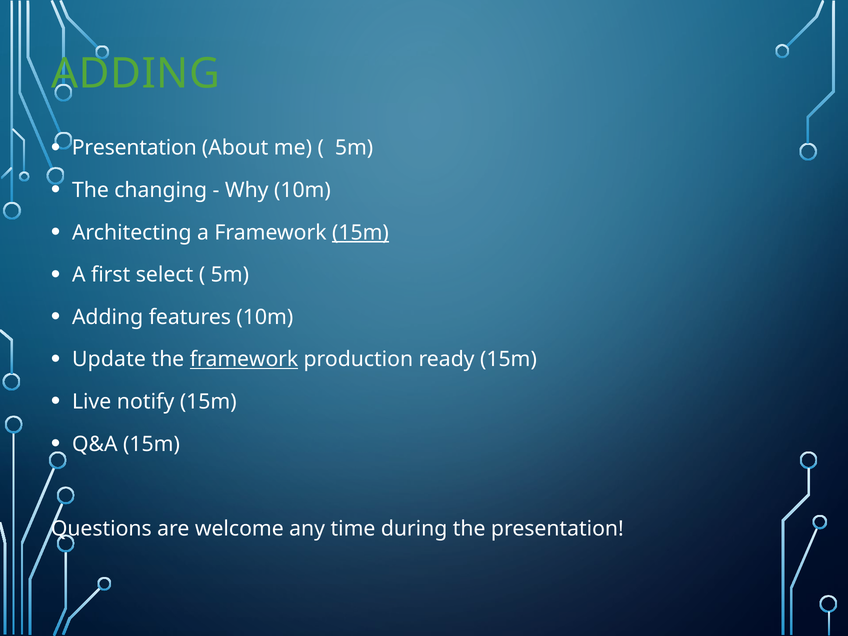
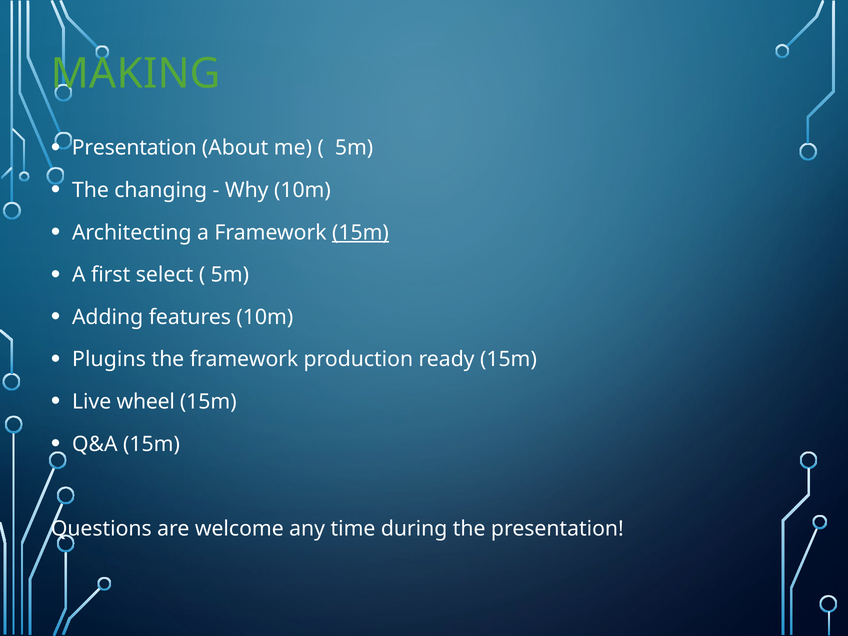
ADDING at (136, 74): ADDING -> MAKING
Update: Update -> Plugins
framework at (244, 359) underline: present -> none
notify: notify -> wheel
